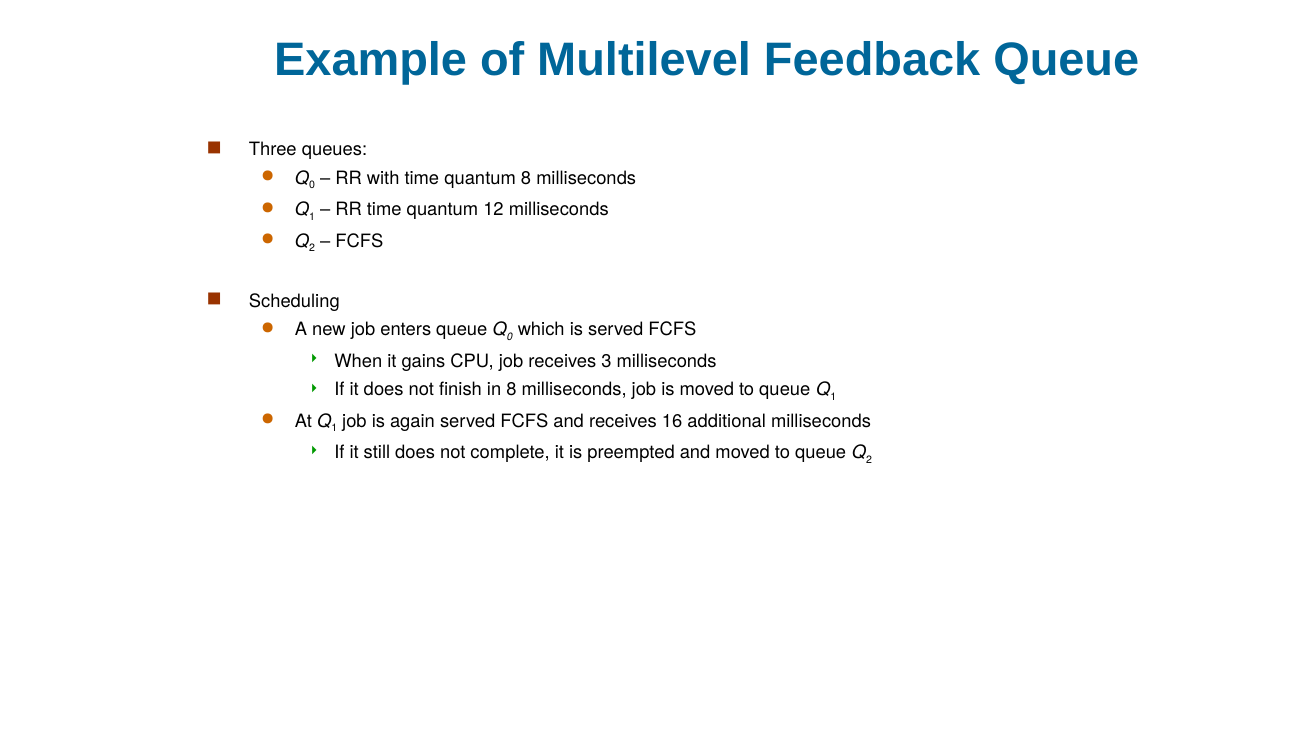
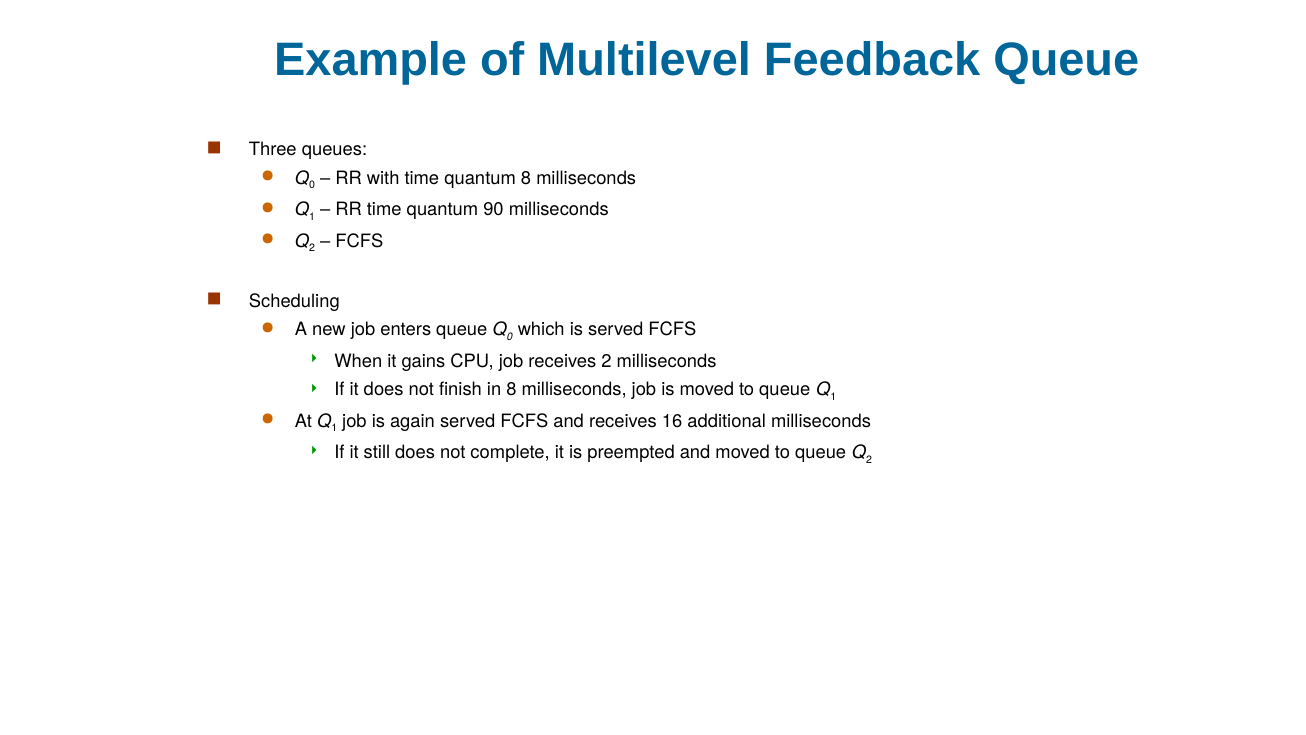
12: 12 -> 90
receives 3: 3 -> 2
